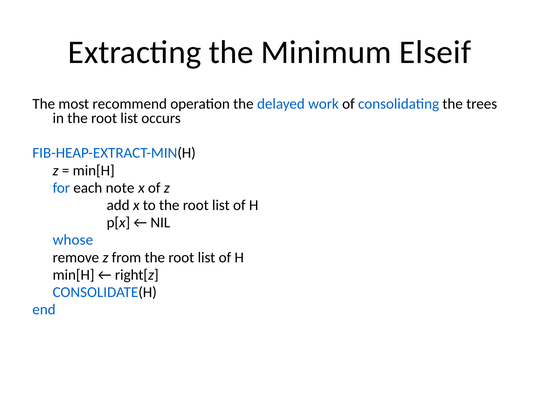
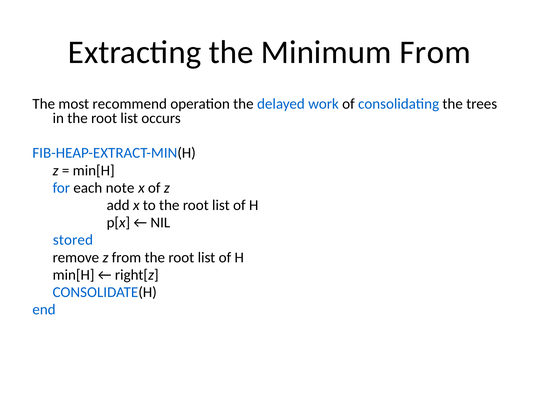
Minimum Elseif: Elseif -> From
whose: whose -> stored
